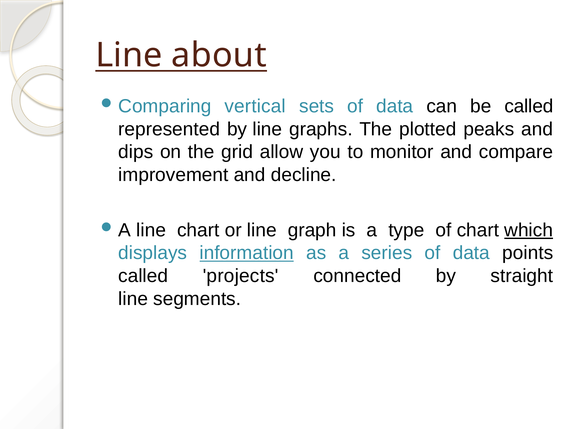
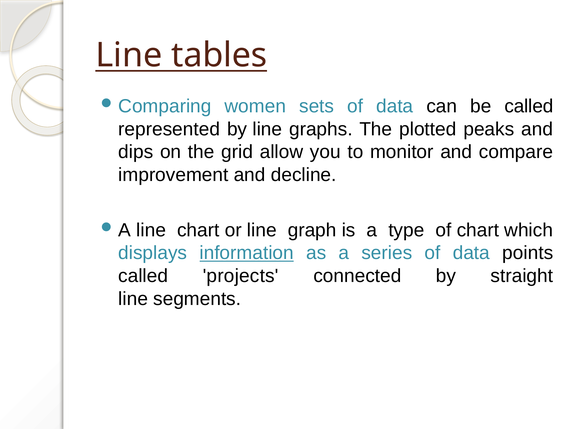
about: about -> tables
vertical: vertical -> women
which underline: present -> none
